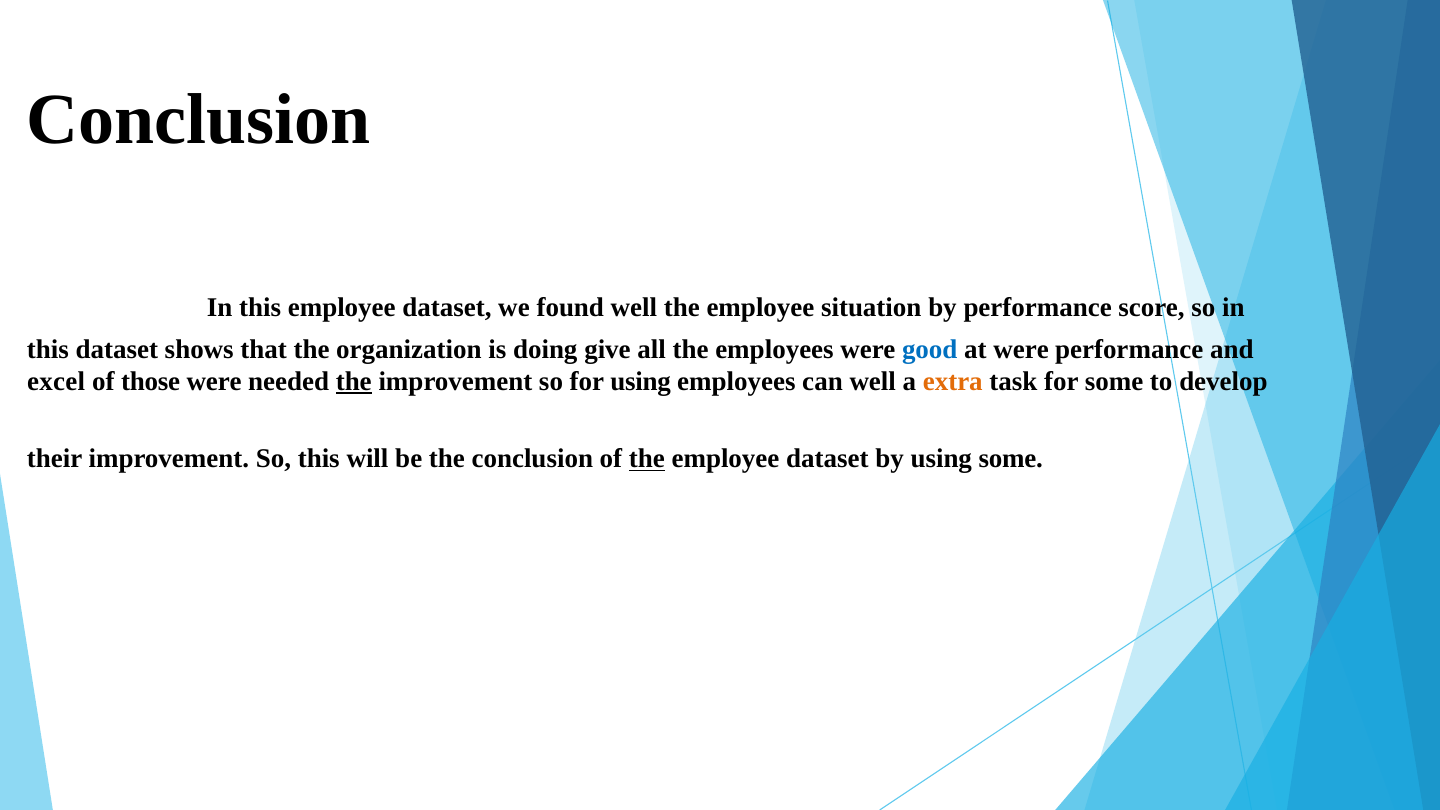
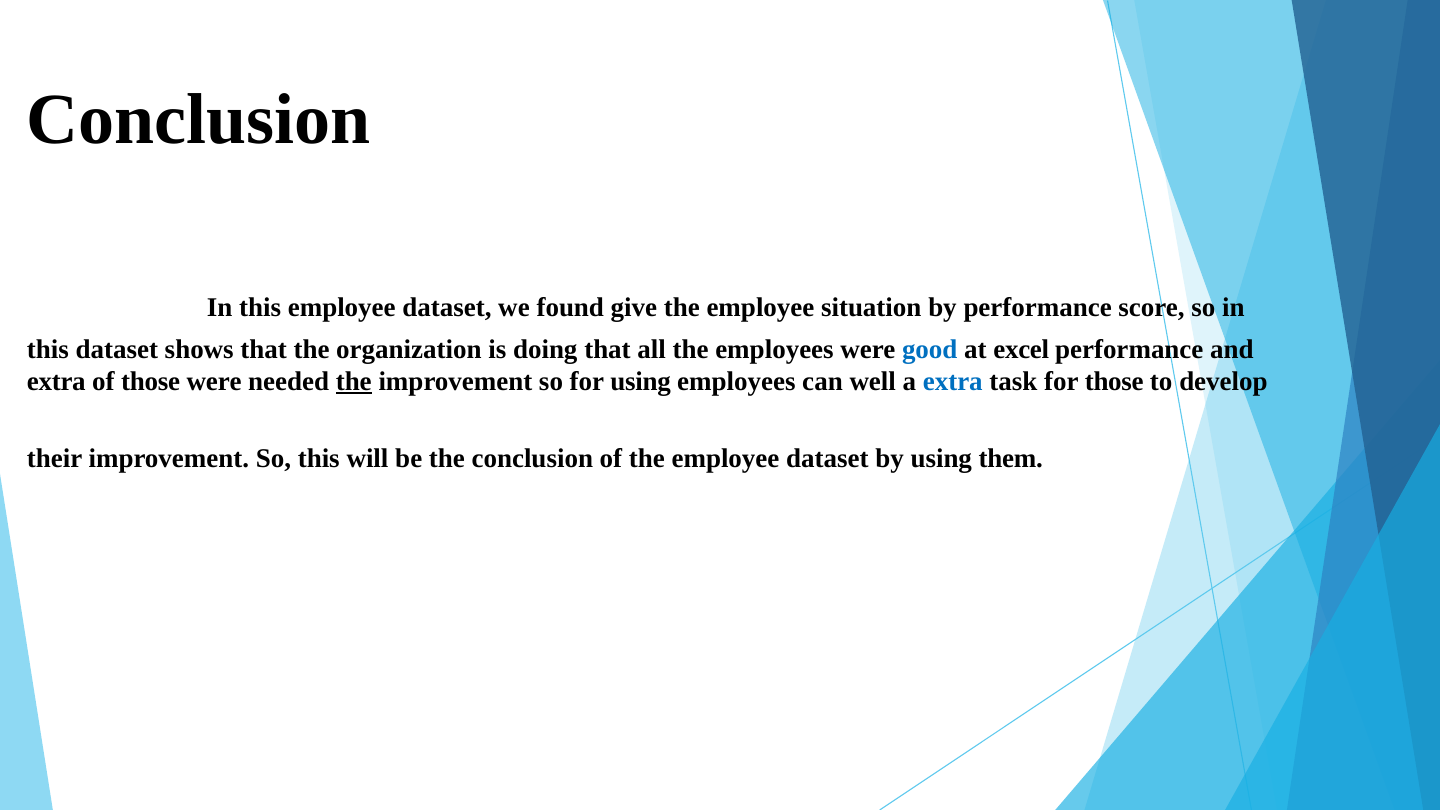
found well: well -> give
doing give: give -> that
at were: were -> excel
excel at (56, 382): excel -> extra
extra at (953, 382) colour: orange -> blue
for some: some -> those
the at (647, 459) underline: present -> none
using some: some -> them
